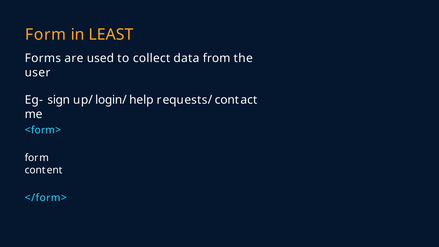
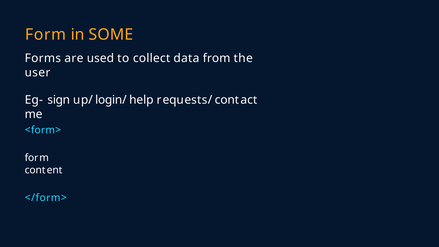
LEAST: LEAST -> SOME
